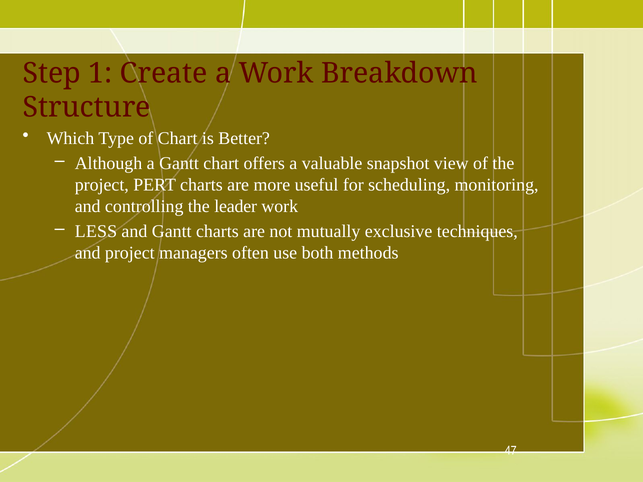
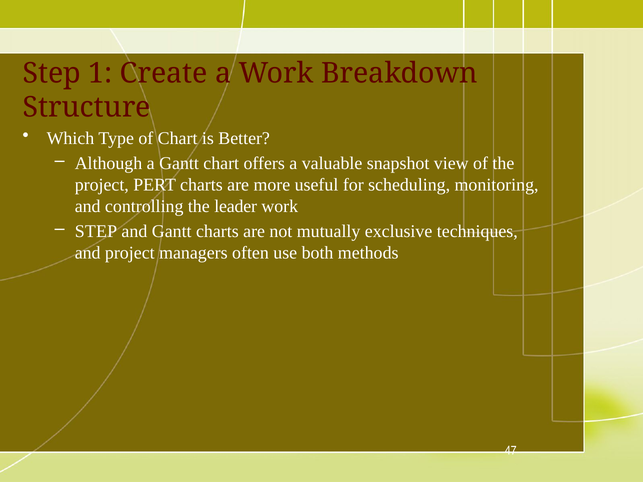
LESS at (96, 231): LESS -> STEP
